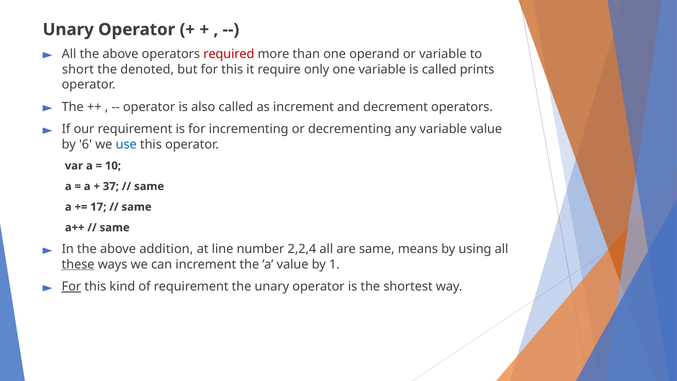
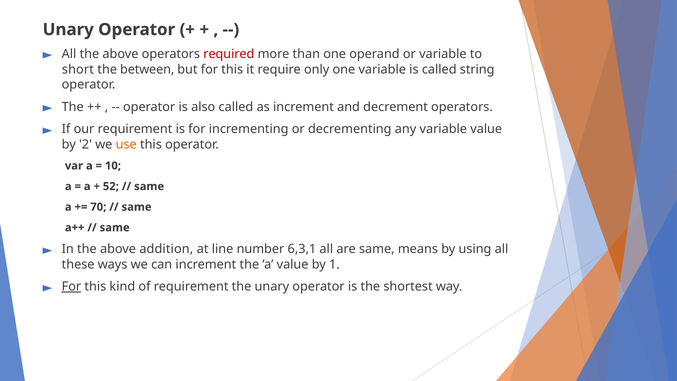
denoted: denoted -> between
prints: prints -> string
6: 6 -> 2
use colour: blue -> orange
37: 37 -> 52
17: 17 -> 70
2,2,4: 2,2,4 -> 6,3,1
these underline: present -> none
